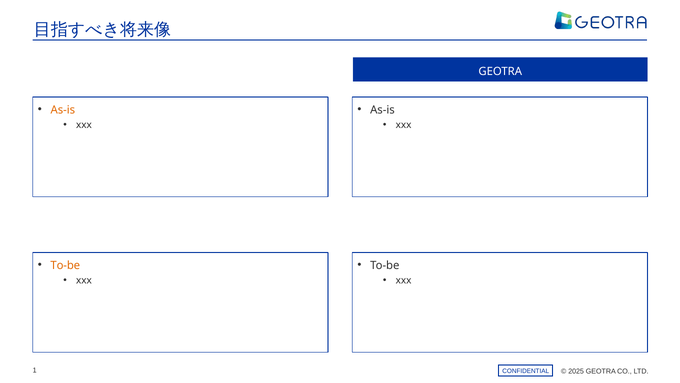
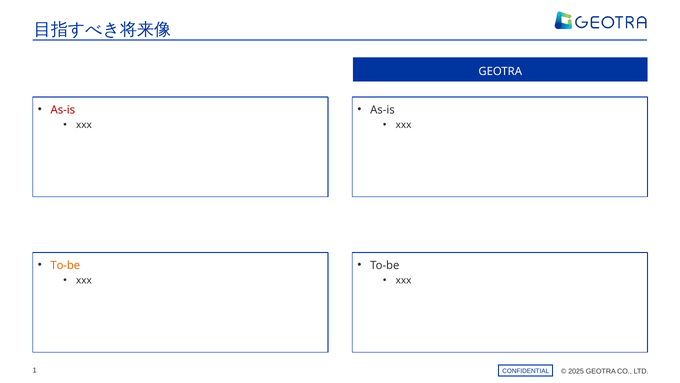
As-is at (63, 110) colour: orange -> red
